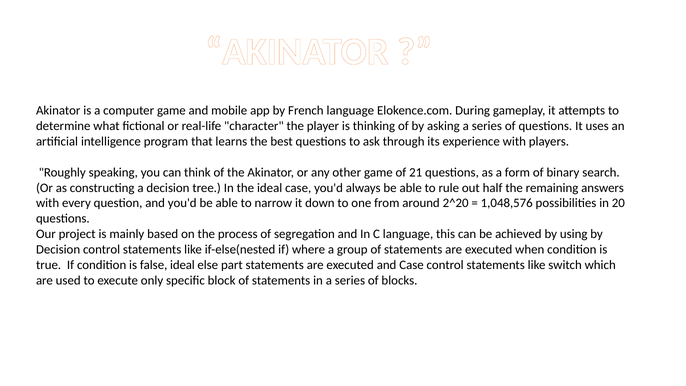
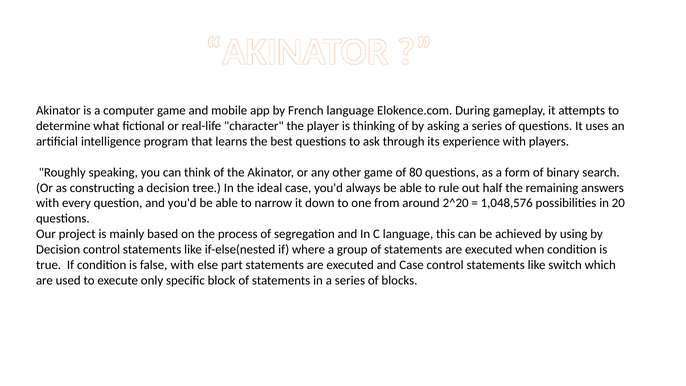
21: 21 -> 80
false ideal: ideal -> with
